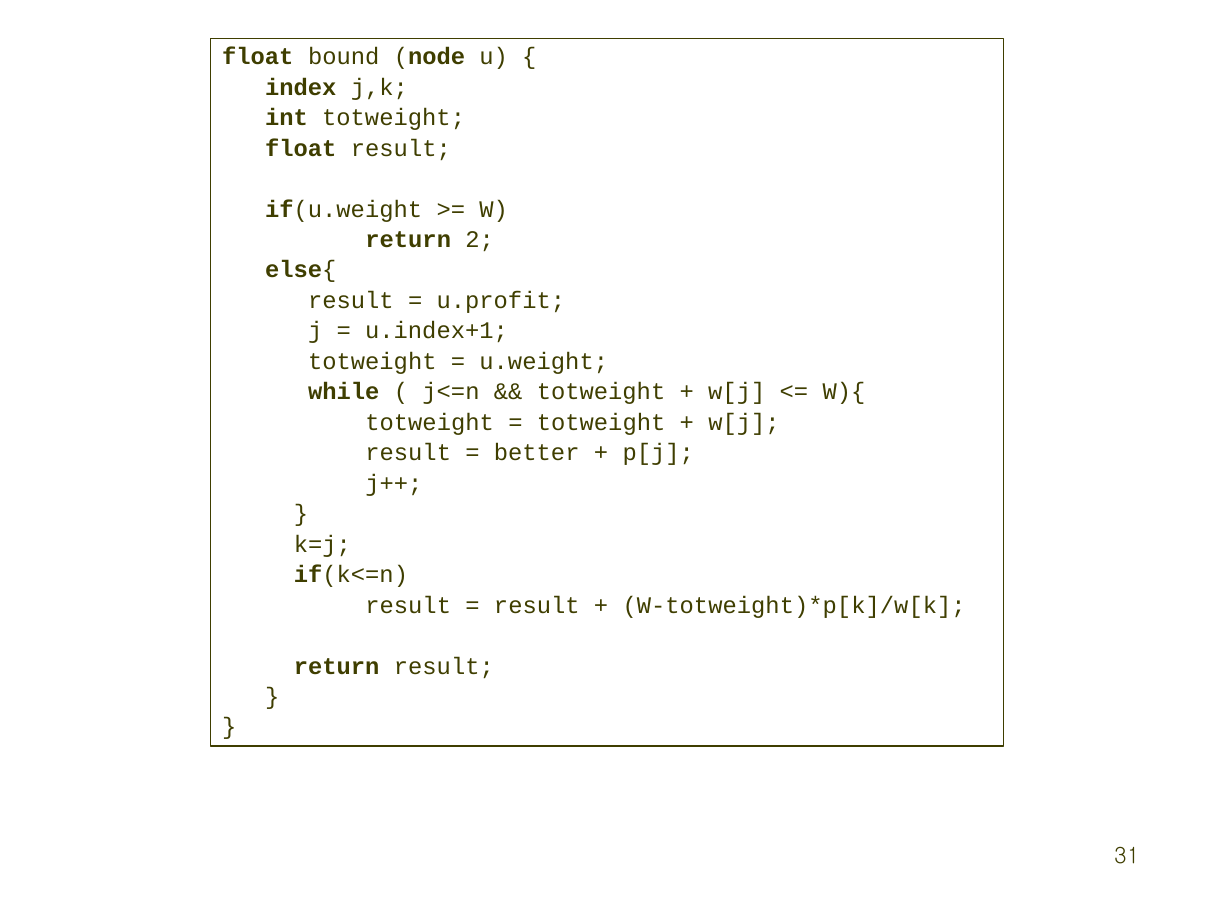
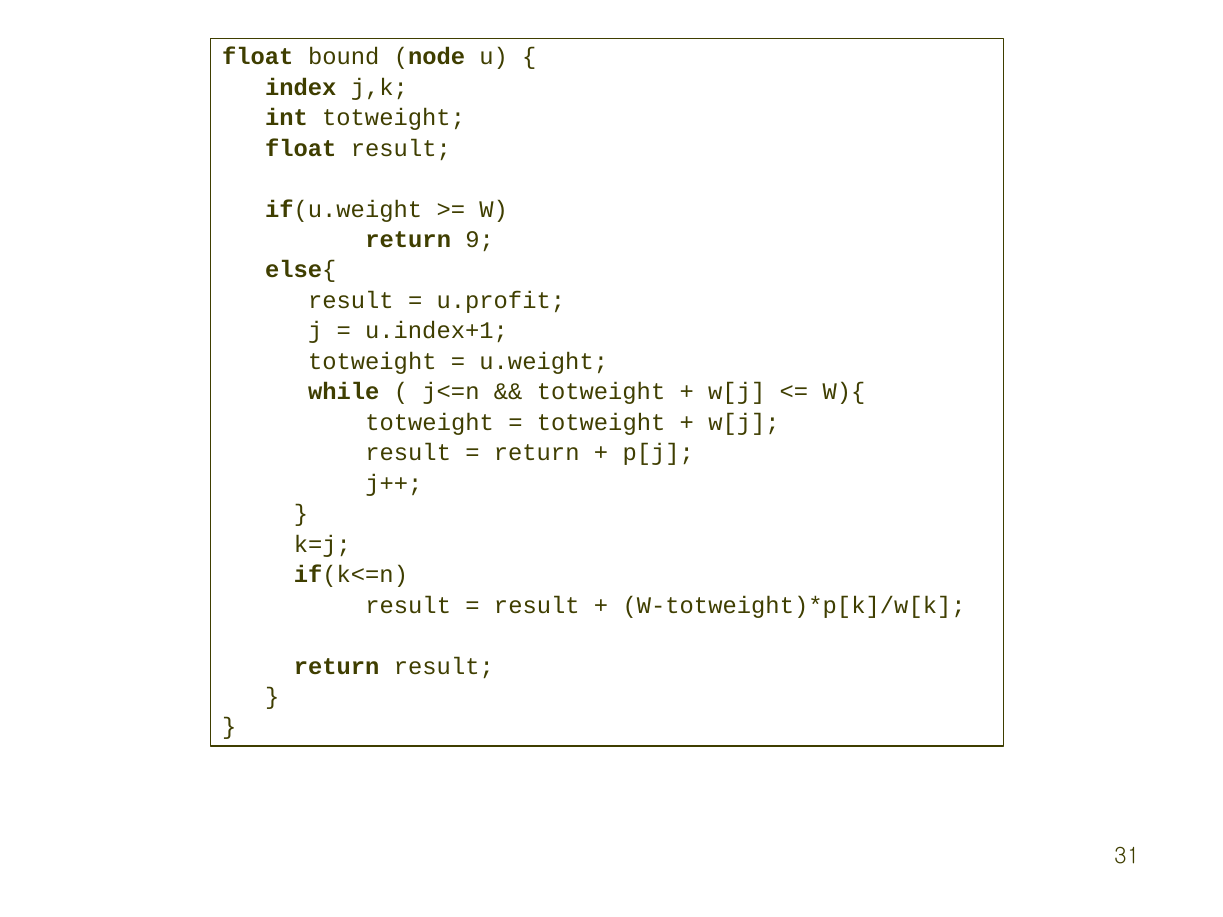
2: 2 -> 9
better at (537, 453): better -> return
